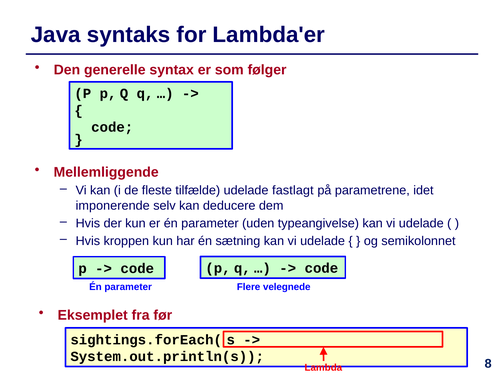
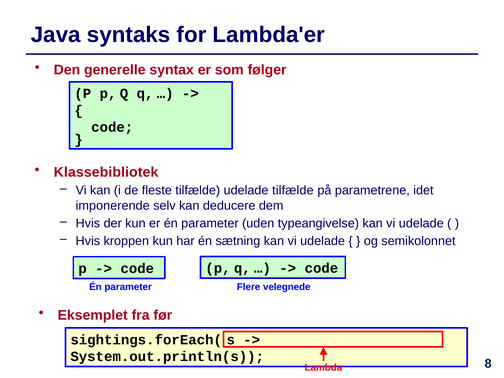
Mellemliggende: Mellemliggende -> Klassebibliotek
udelade fastlagt: fastlagt -> tilfælde
